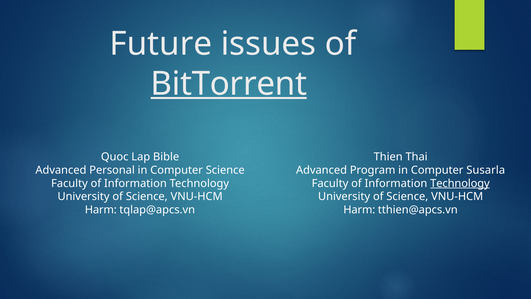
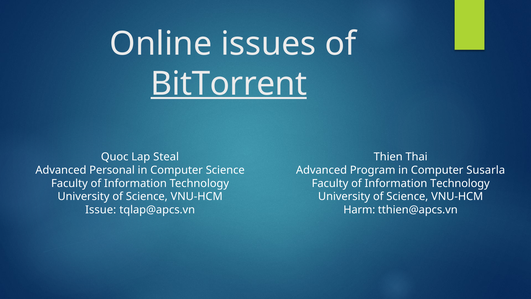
Future: Future -> Online
Bible: Bible -> Steal
Technology at (460, 183) underline: present -> none
Harm at (101, 210): Harm -> Issue
